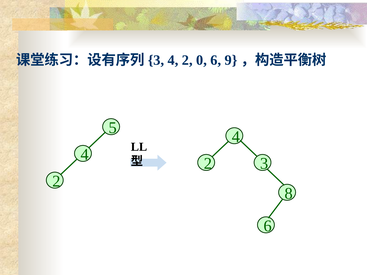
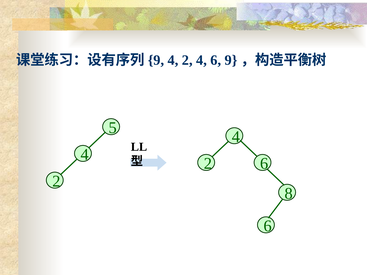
3 at (156, 60): 3 -> 9
2 0: 0 -> 4
2 3: 3 -> 6
